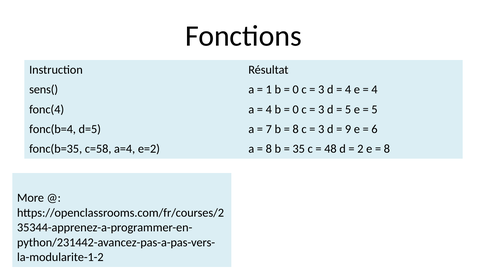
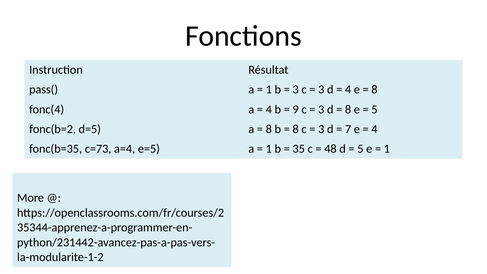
sens(: sens( -> pass(
0 at (296, 90): 0 -> 3
4 at (374, 90): 4 -> 8
0 at (296, 109): 0 -> 9
5 at (348, 109): 5 -> 8
fonc(b=4: fonc(b=4 -> fonc(b=2
7 at (269, 129): 7 -> 8
9: 9 -> 7
6 at (374, 129): 6 -> 4
c=58: c=58 -> c=73
e=2: e=2 -> e=5
8 at (269, 149): 8 -> 1
2 at (360, 149): 2 -> 5
8 at (387, 149): 8 -> 1
